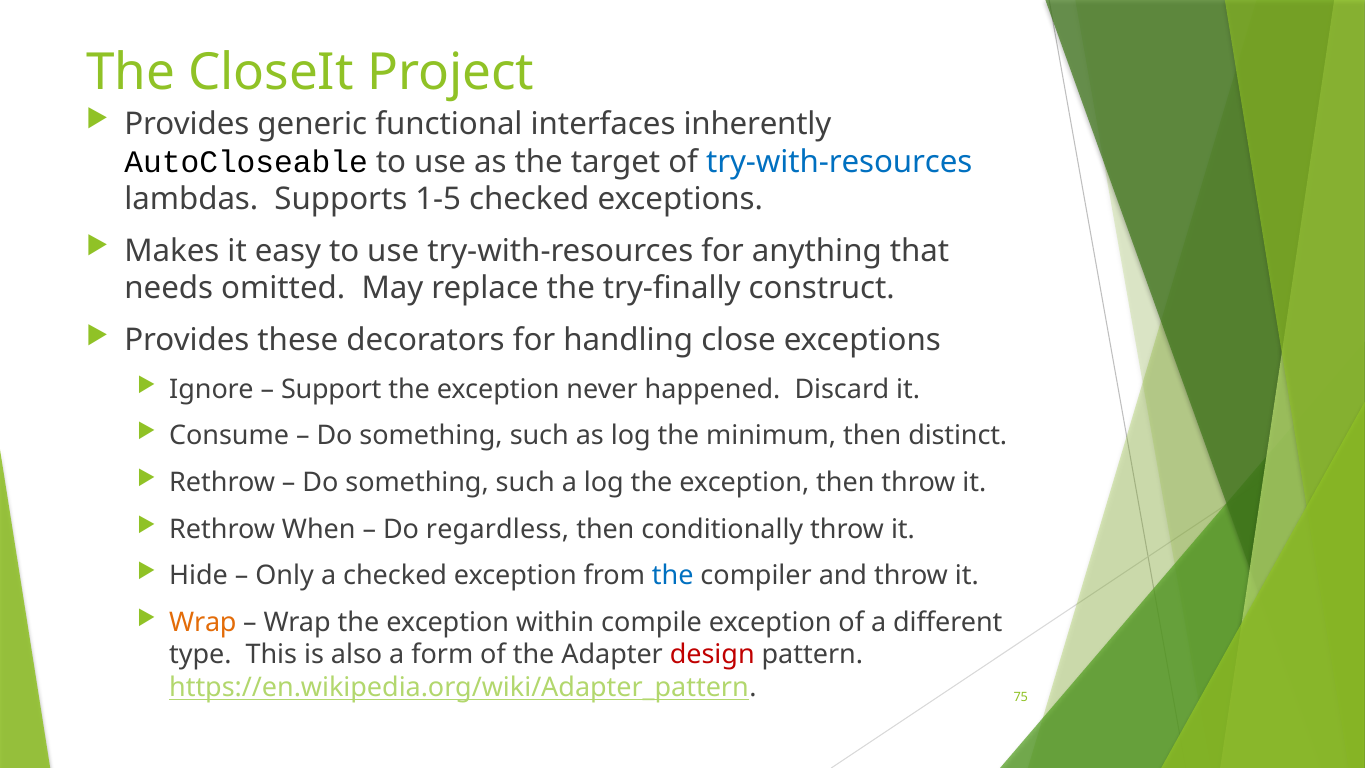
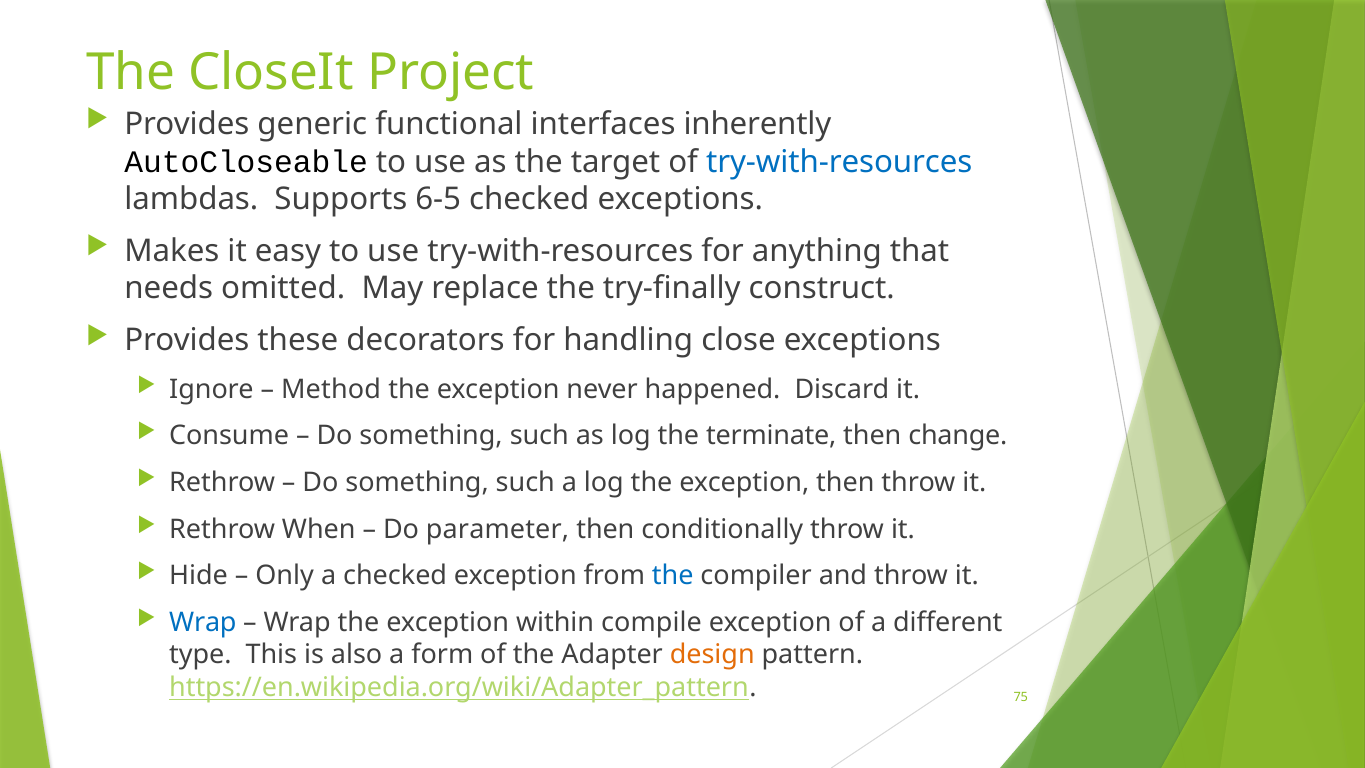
1-5: 1-5 -> 6-5
Support: Support -> Method
minimum: minimum -> terminate
distinct: distinct -> change
regardless: regardless -> parameter
Wrap at (203, 622) colour: orange -> blue
design colour: red -> orange
